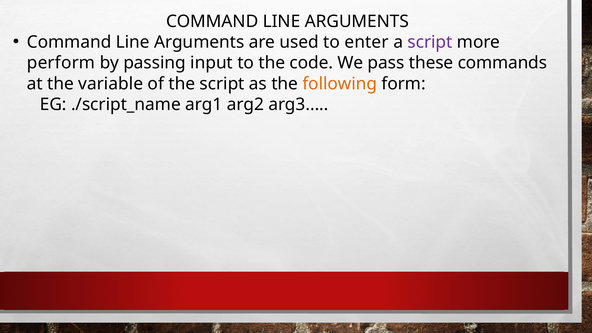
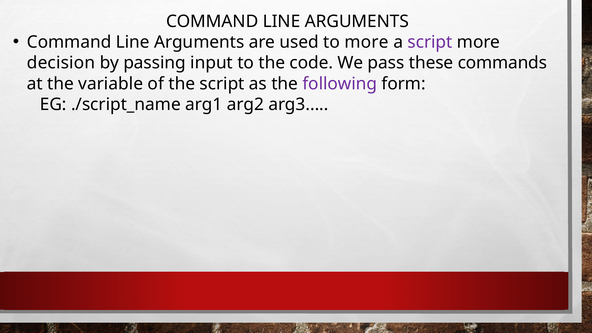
to enter: enter -> more
perform: perform -> decision
following colour: orange -> purple
